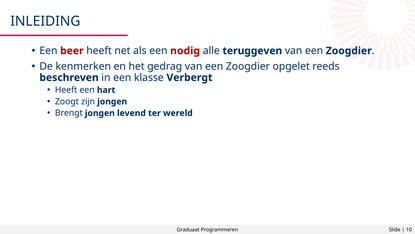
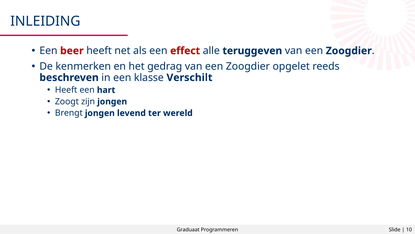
nodig: nodig -> effect
Verbergt: Verbergt -> Verschilt
